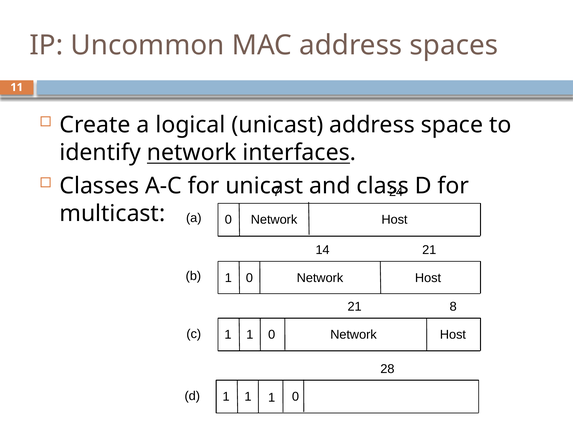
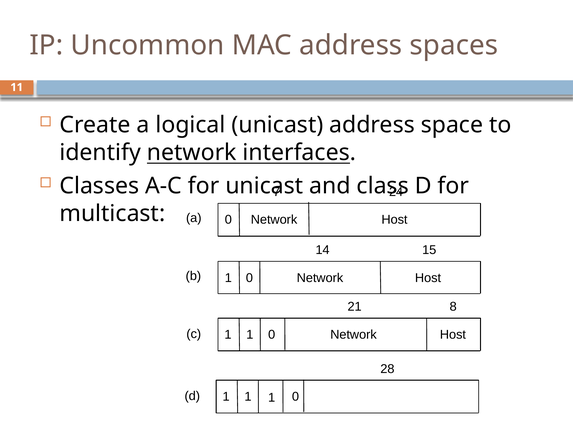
14 21: 21 -> 15
